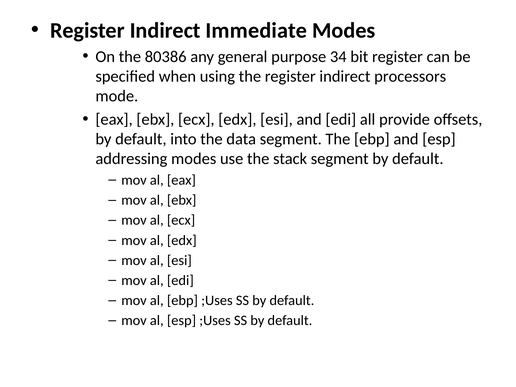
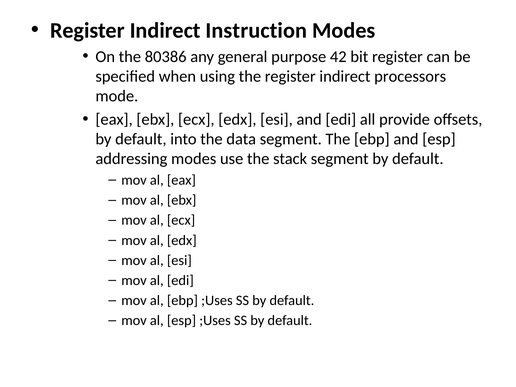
Immediate: Immediate -> Instruction
34: 34 -> 42
